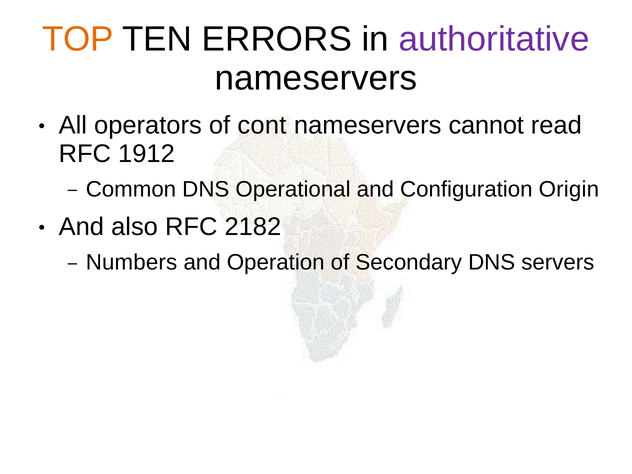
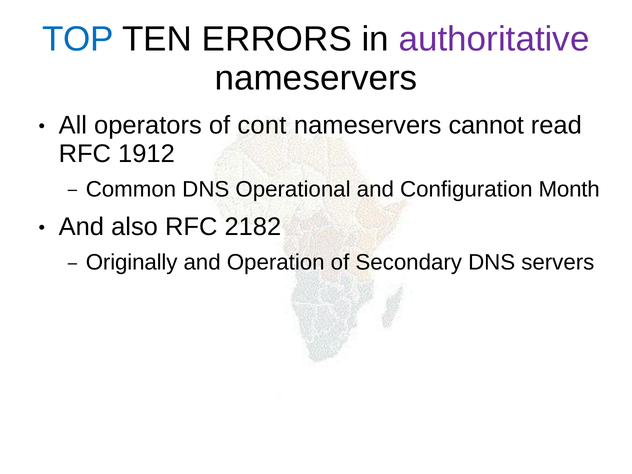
TOP colour: orange -> blue
Origin: Origin -> Month
Numbers: Numbers -> Originally
